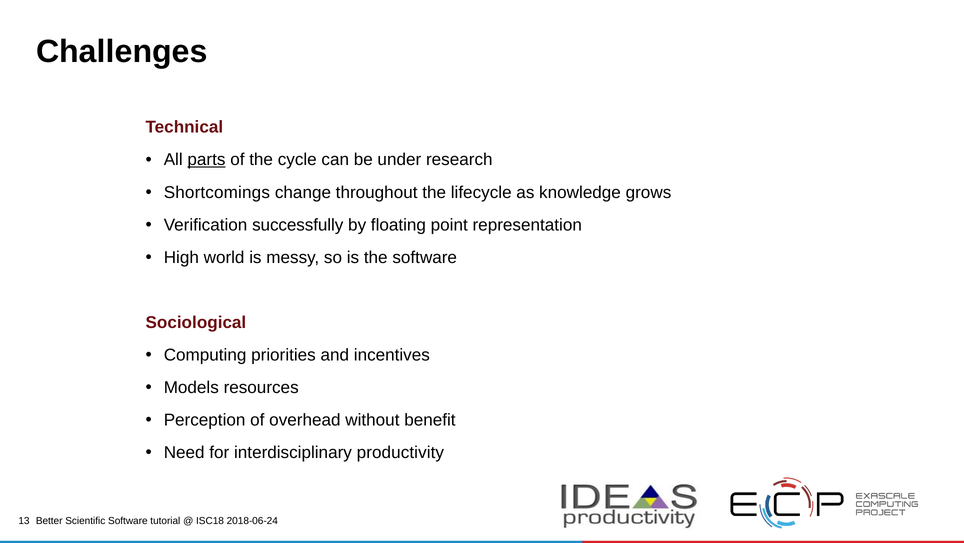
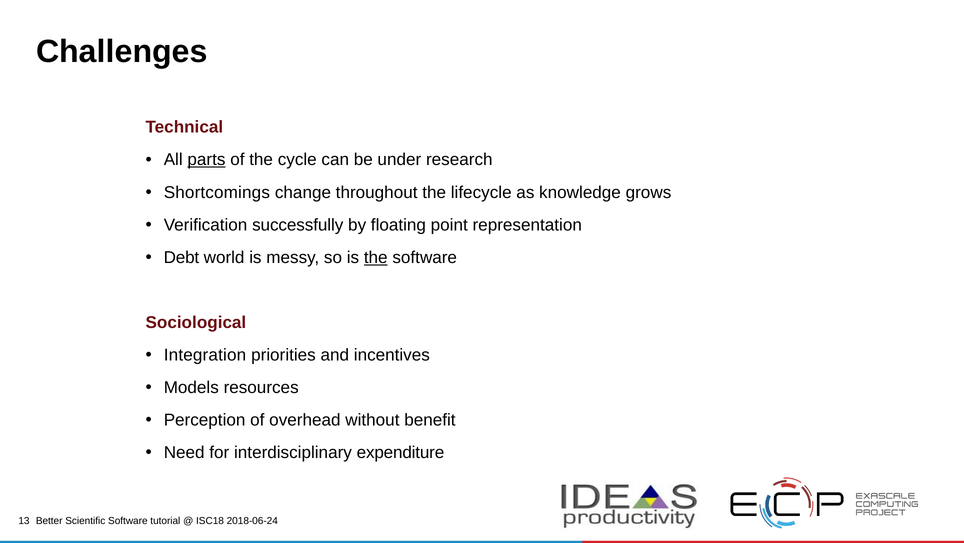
High: High -> Debt
the at (376, 257) underline: none -> present
Computing: Computing -> Integration
productivity: productivity -> expenditure
